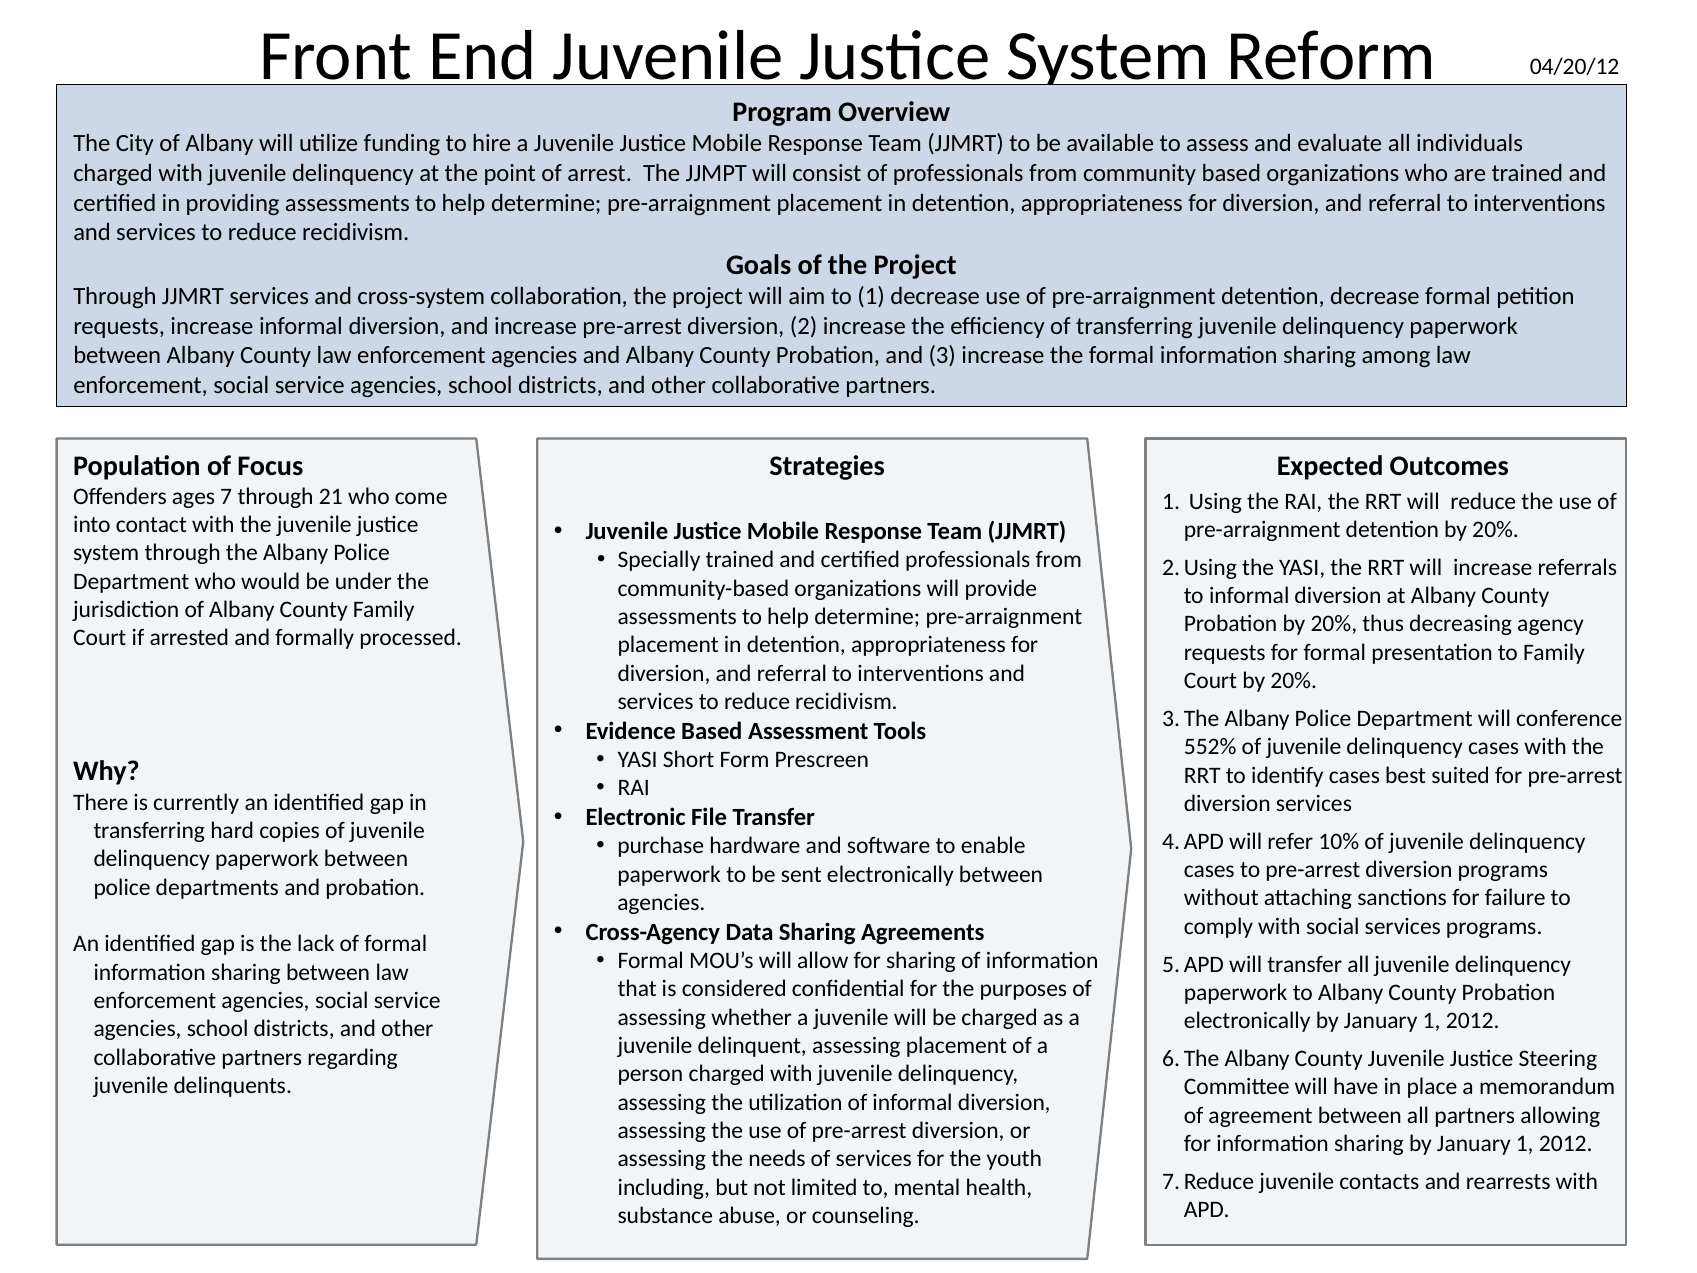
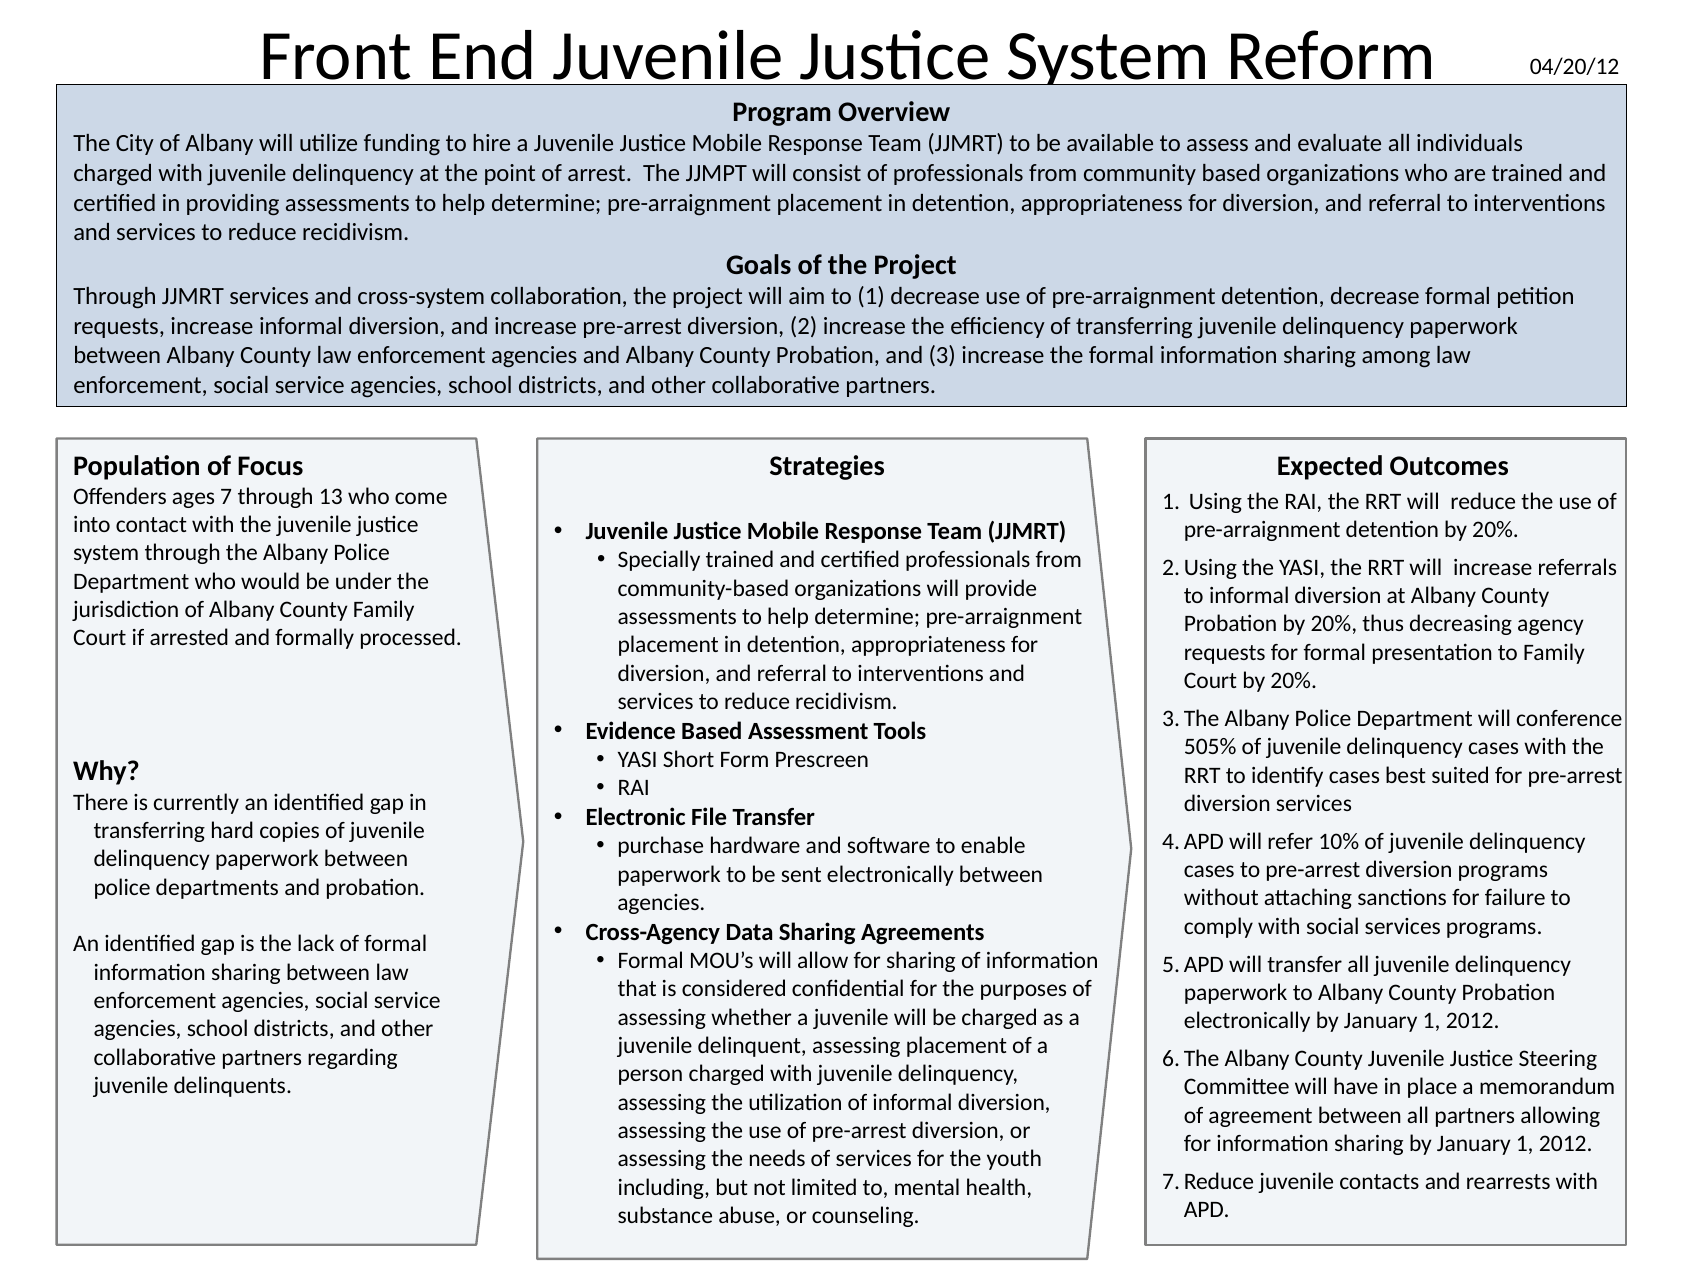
21: 21 -> 13
552%: 552% -> 505%
